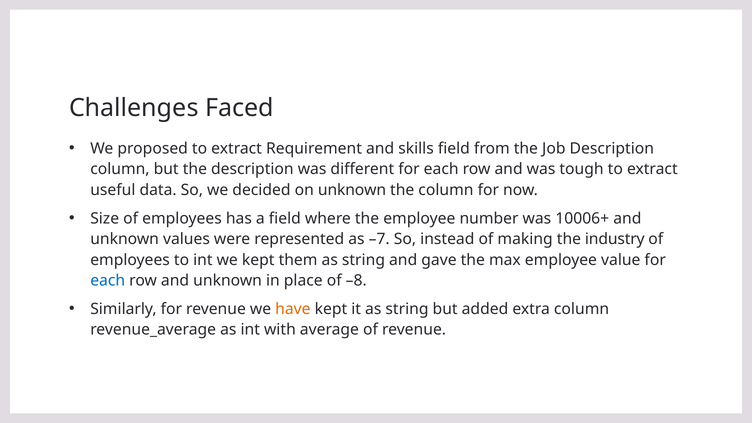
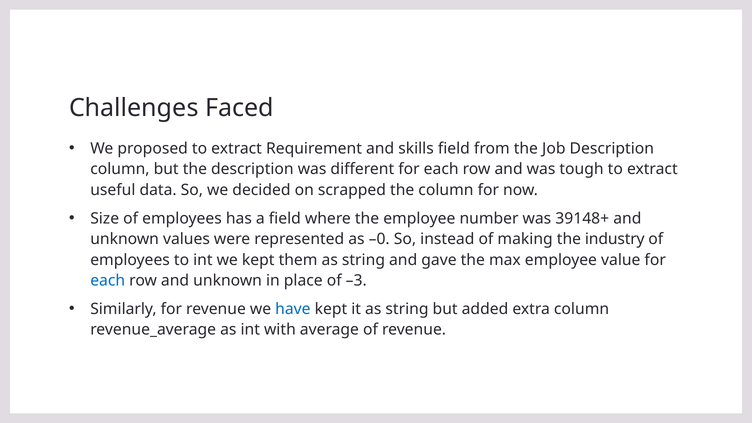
on unknown: unknown -> scrapped
10006+: 10006+ -> 39148+
–7: –7 -> –0
–8: –8 -> –3
have colour: orange -> blue
